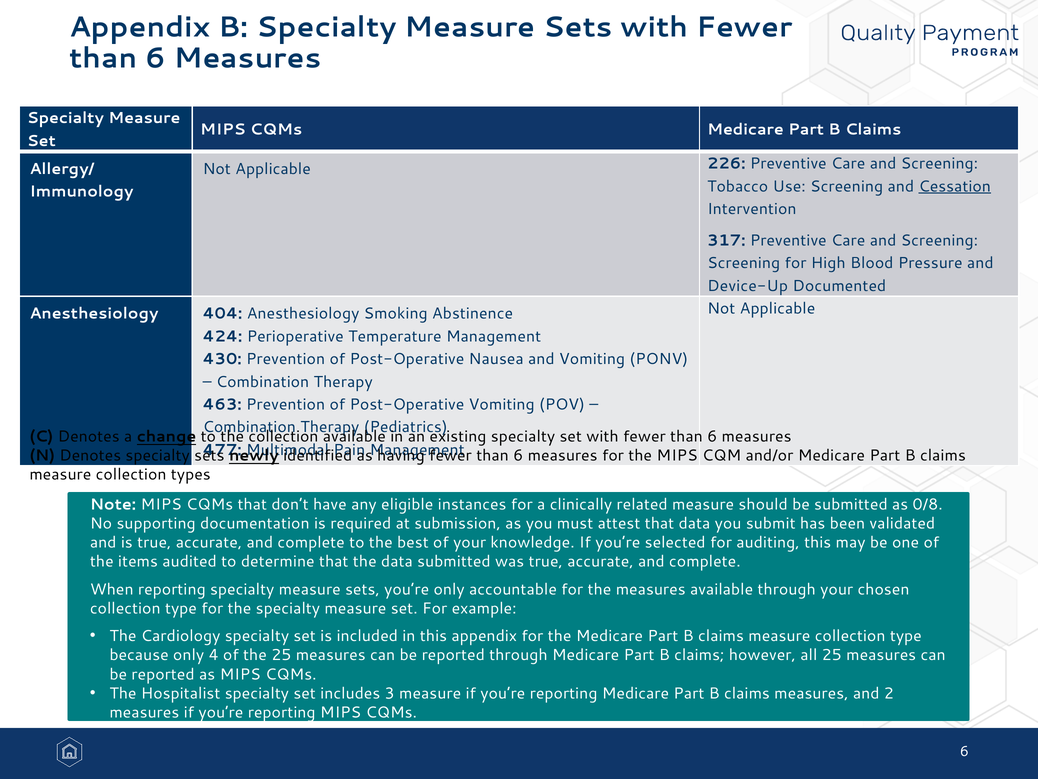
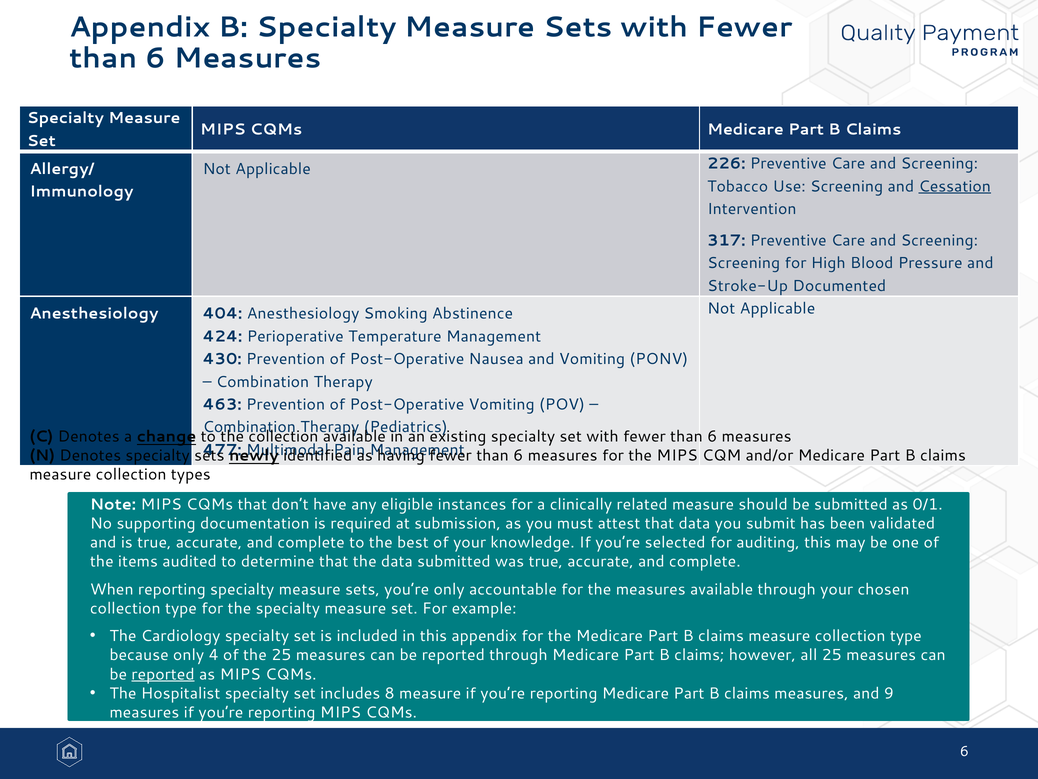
Device-Up: Device-Up -> Stroke-Up
0/8: 0/8 -> 0/1
reported at (163, 674) underline: none -> present
3: 3 -> 8
2: 2 -> 9
